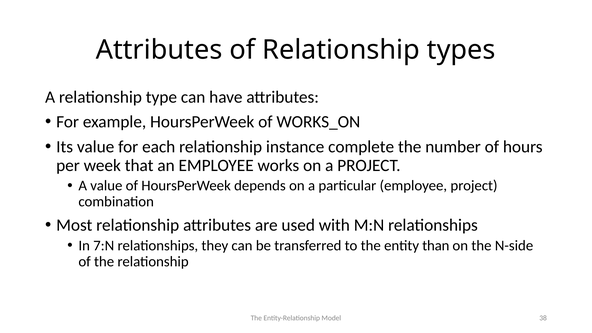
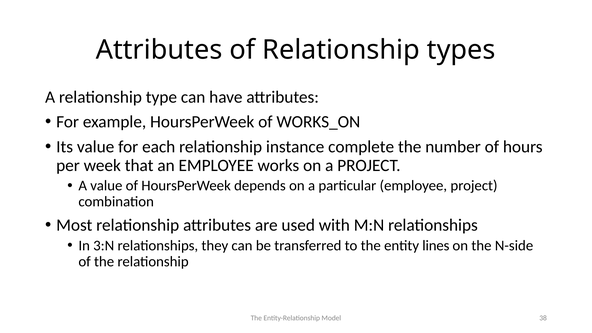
7:N: 7:N -> 3:N
than: than -> lines
